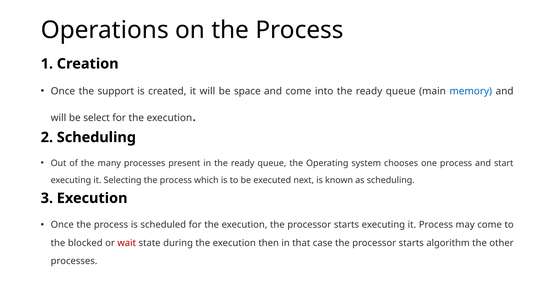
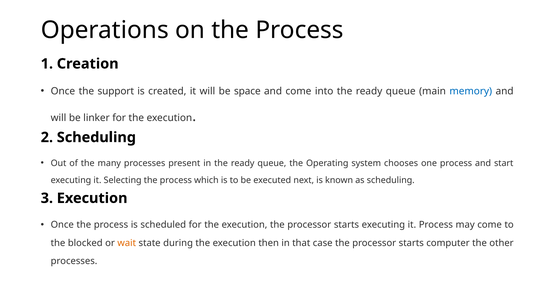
select: select -> linker
wait colour: red -> orange
algorithm: algorithm -> computer
